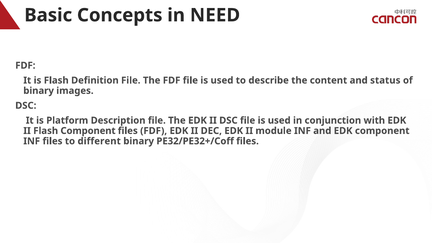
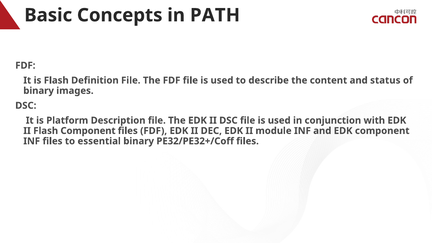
NEED: NEED -> PATH
different: different -> essential
